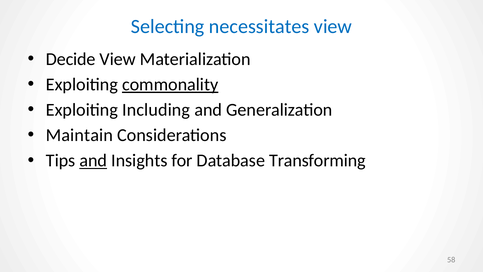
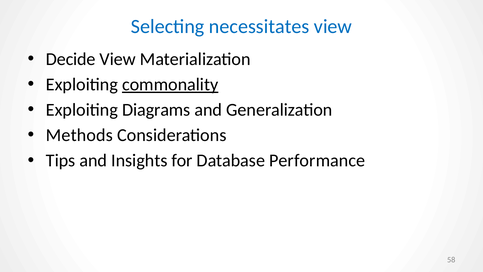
Including: Including -> Diagrams
Maintain: Maintain -> Methods
and at (93, 160) underline: present -> none
Transforming: Transforming -> Performance
